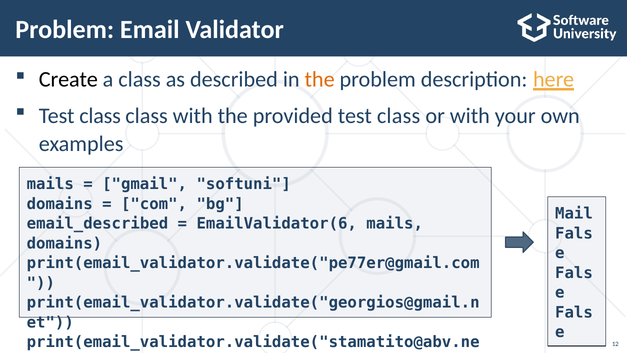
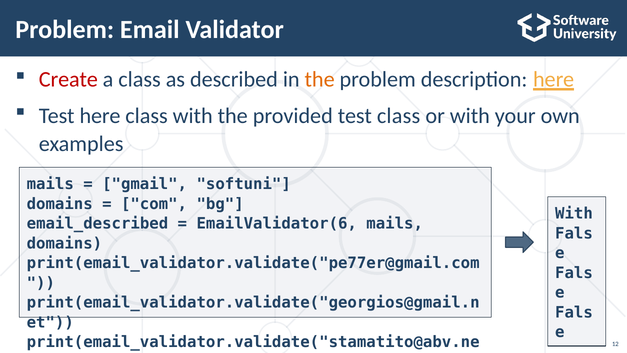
Create colour: black -> red
class at (100, 116): class -> here
Mail at (574, 213): Mail -> With
